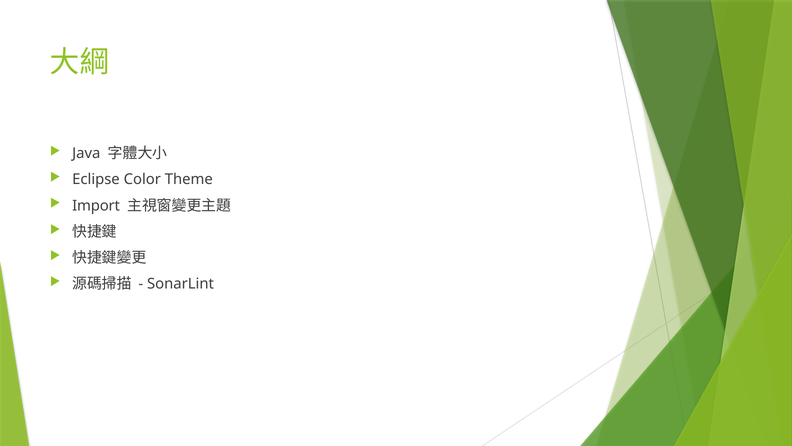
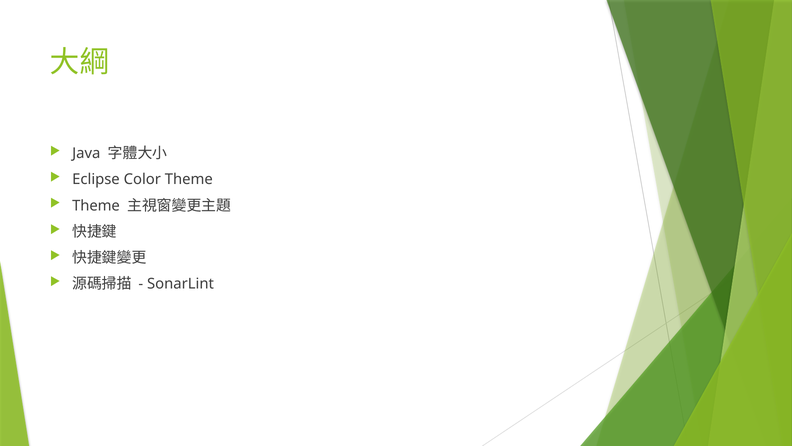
Import at (96, 205): Import -> Theme
